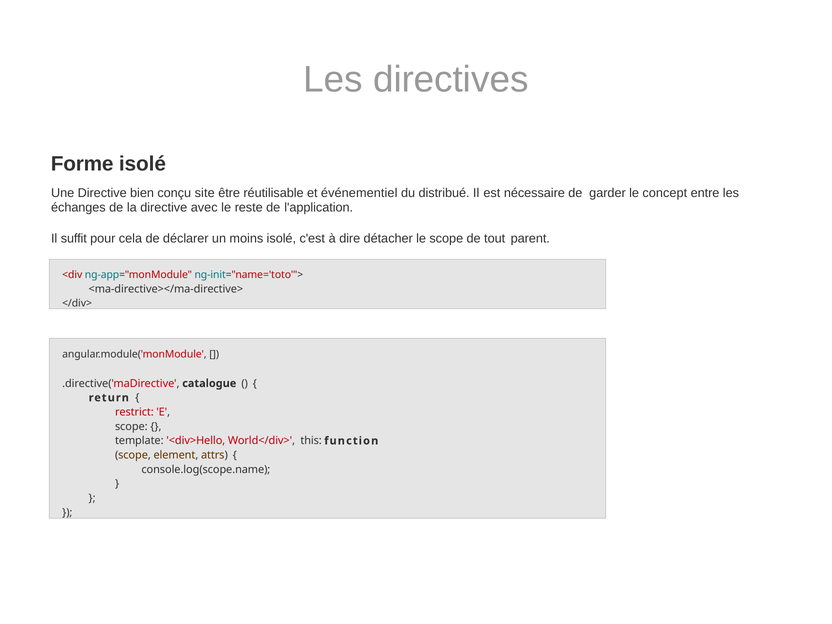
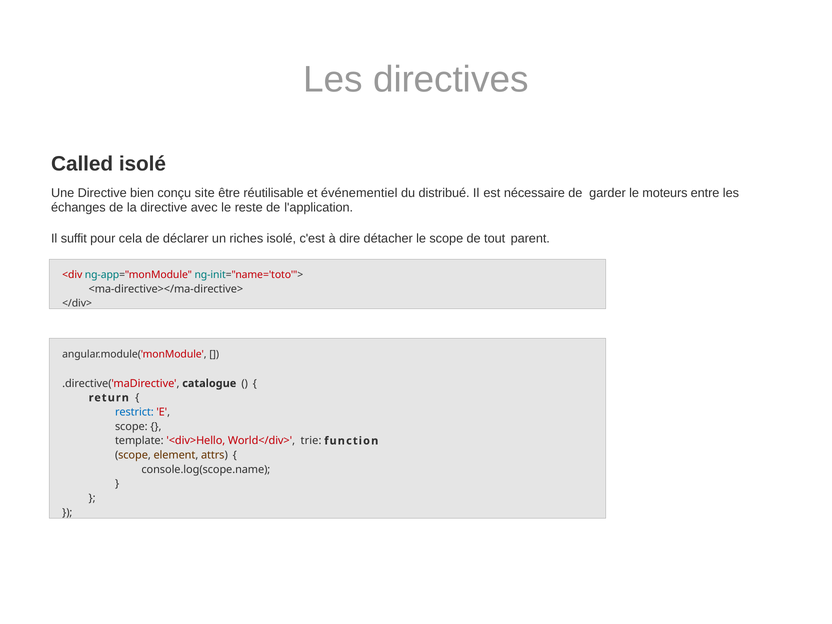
Forme: Forme -> Called
concept: concept -> moteurs
moins: moins -> riches
restrict colour: red -> blue
this: this -> trie
